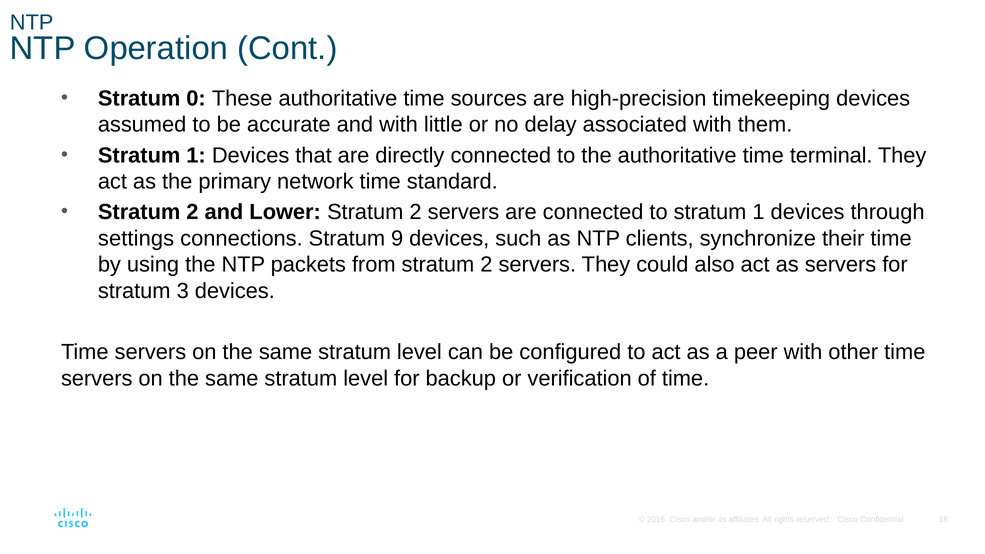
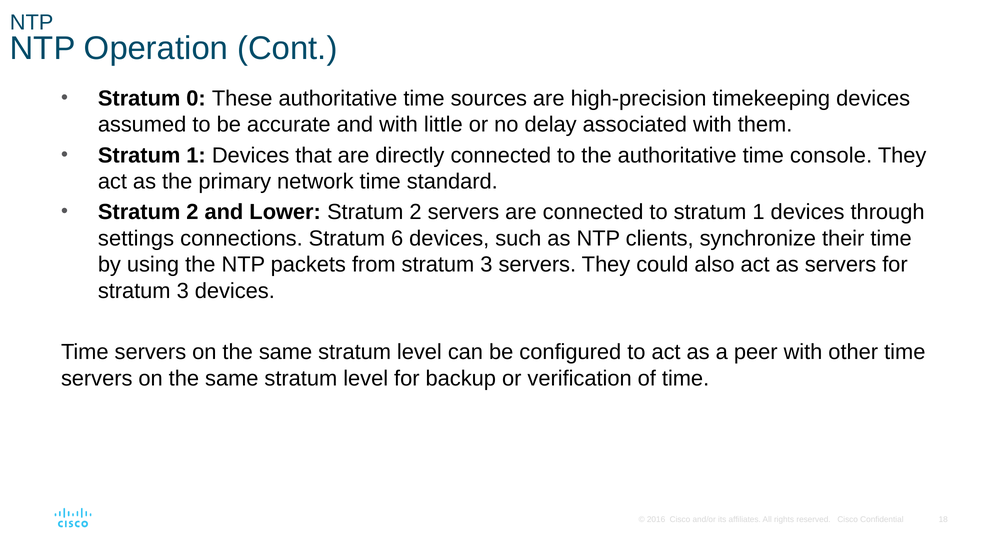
terminal: terminal -> console
9: 9 -> 6
from stratum 2: 2 -> 3
